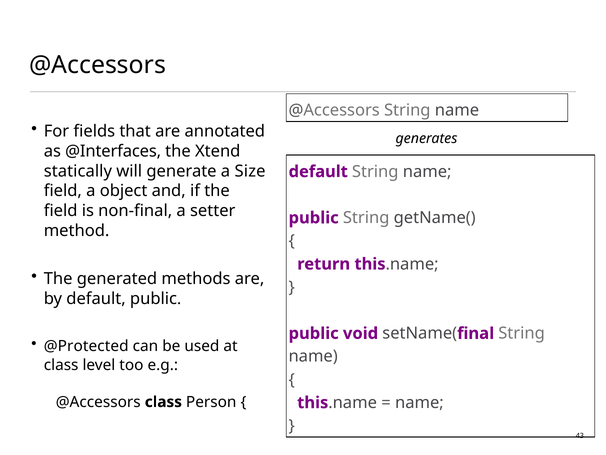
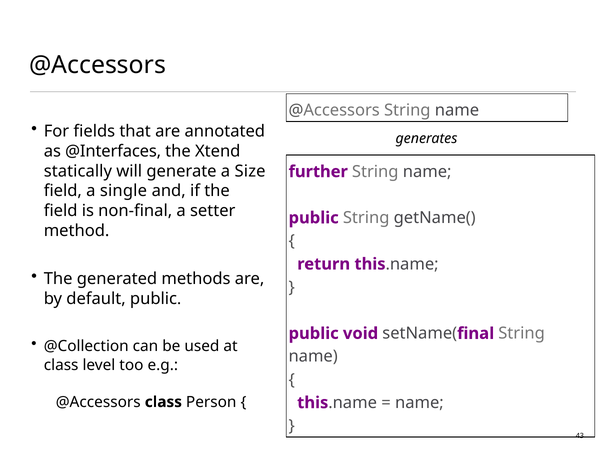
default at (318, 171): default -> further
object: object -> single
@Protected: @Protected -> @Collection
